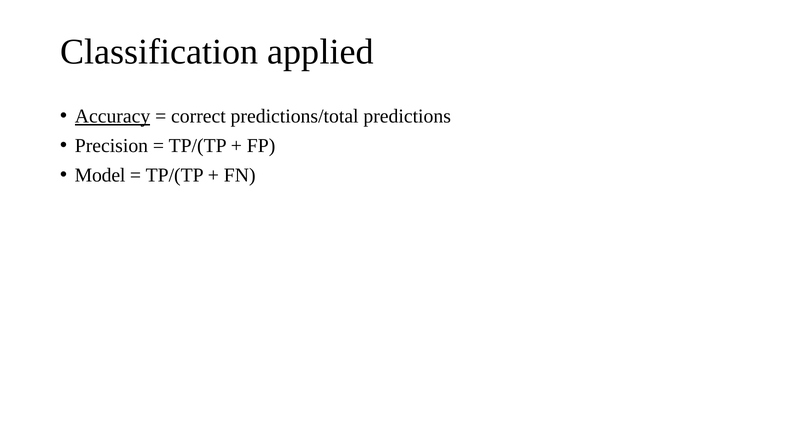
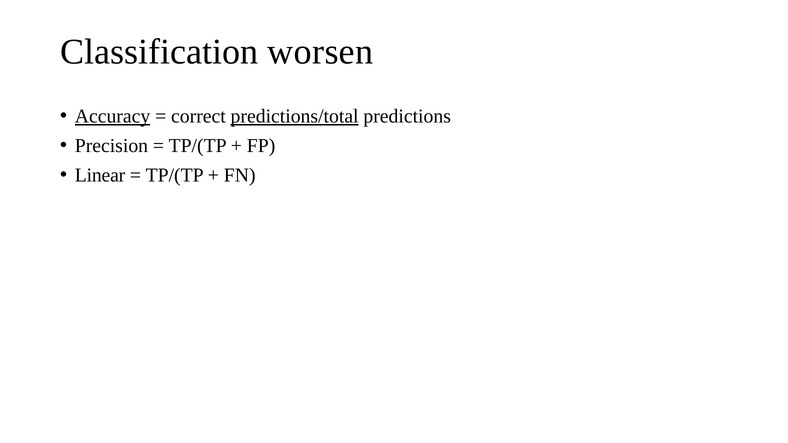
applied: applied -> worsen
predictions/total underline: none -> present
Model: Model -> Linear
